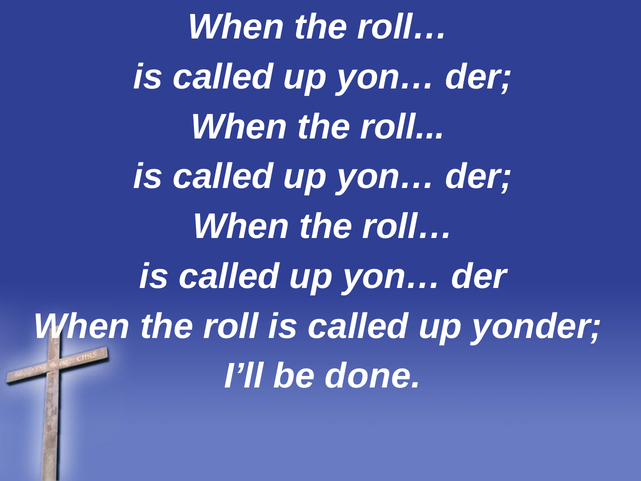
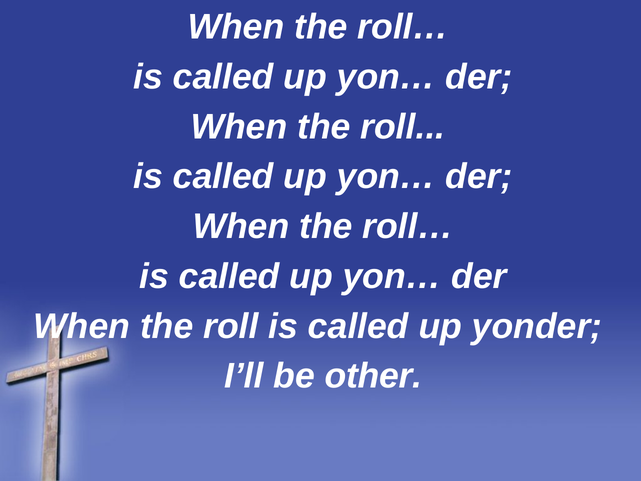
done: done -> other
